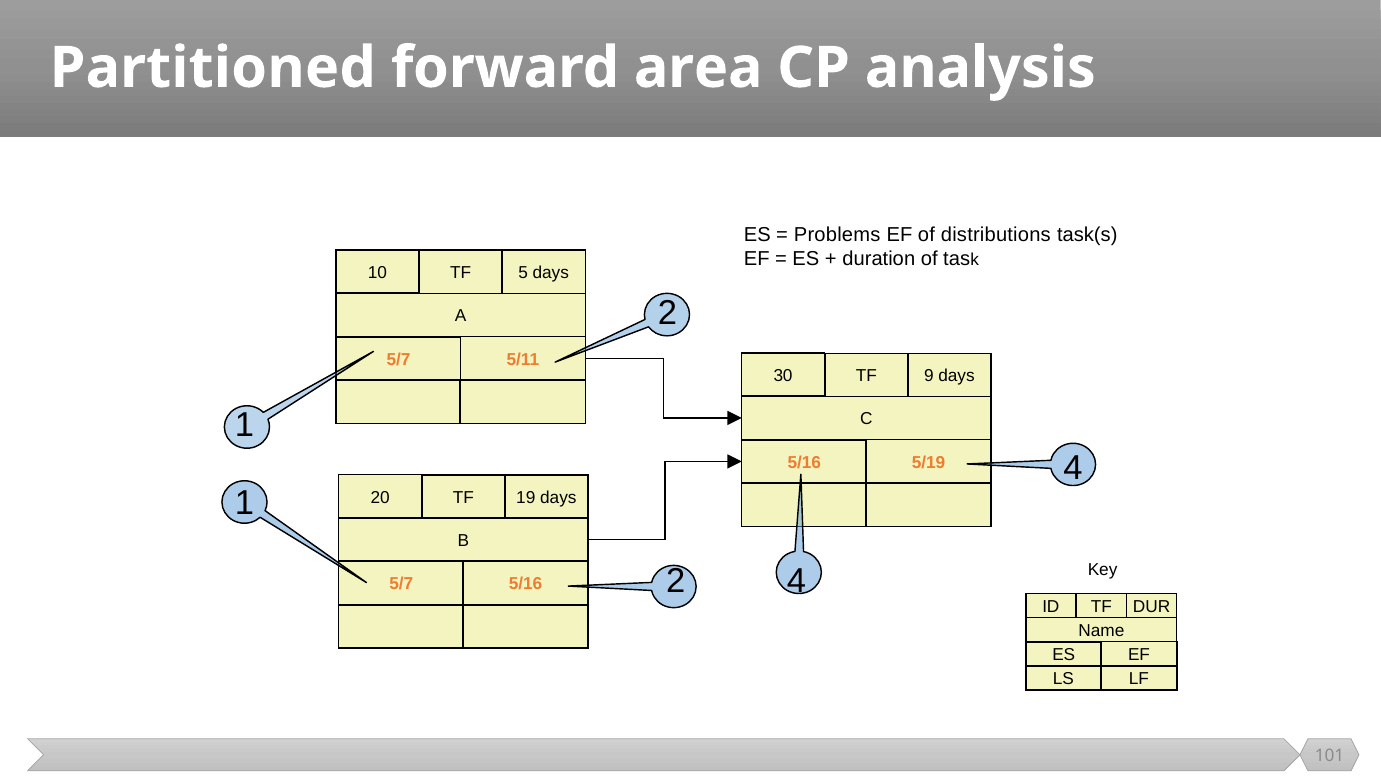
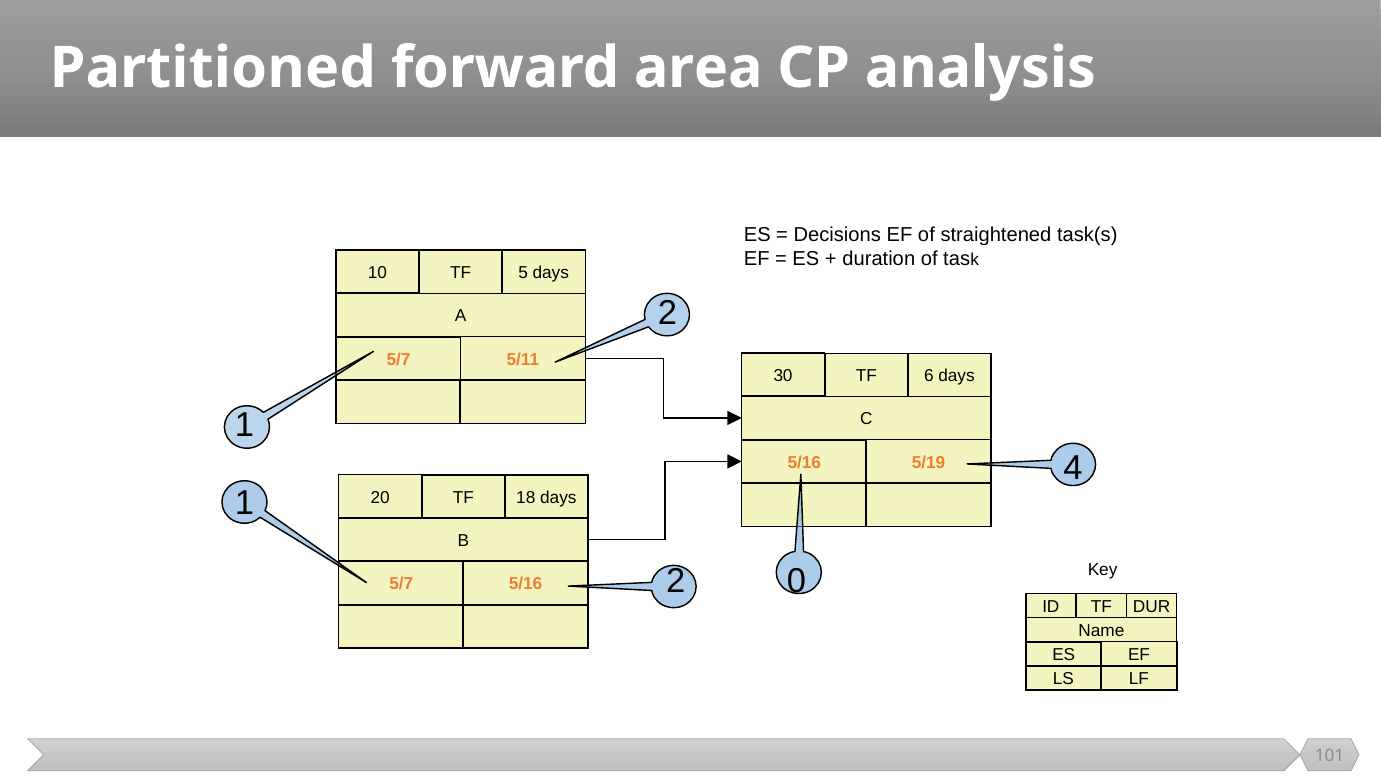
Problems: Problems -> Decisions
distributions: distributions -> straightened
9: 9 -> 6
19: 19 -> 18
2 4: 4 -> 0
